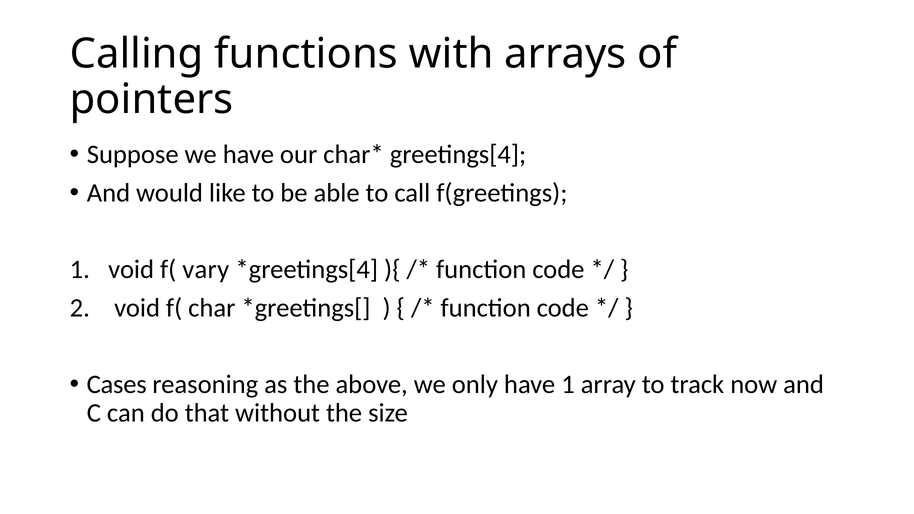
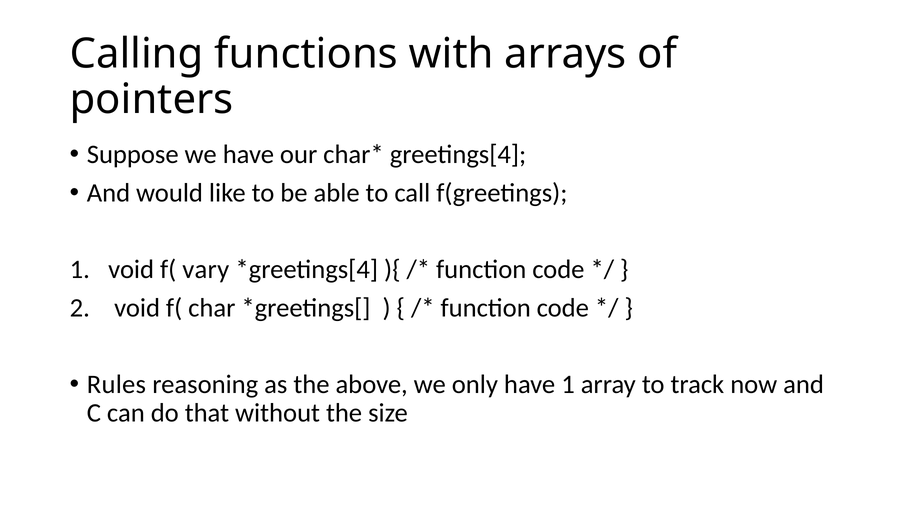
Cases: Cases -> Rules
